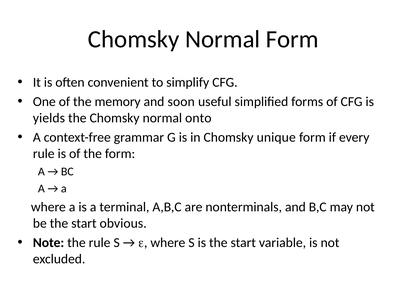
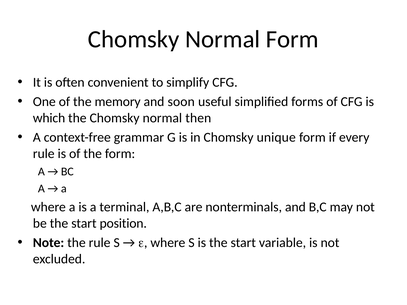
yields: yields -> which
onto: onto -> then
obvious: obvious -> position
